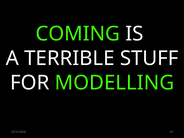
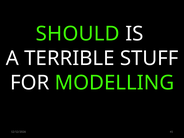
COMING: COMING -> SHOULD
